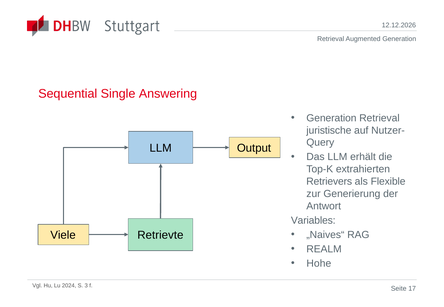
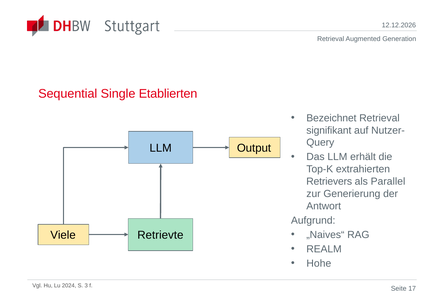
Answering: Answering -> Etablierten
Generation at (331, 118): Generation -> Bezeichnet
juristische: juristische -> signifikant
Flexible: Flexible -> Parallel
Variables: Variables -> Aufgrund
